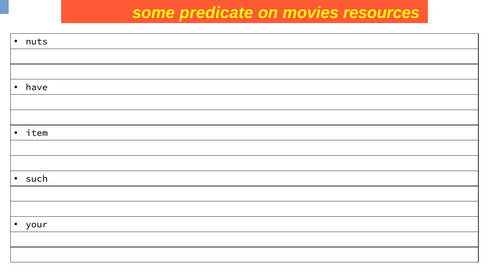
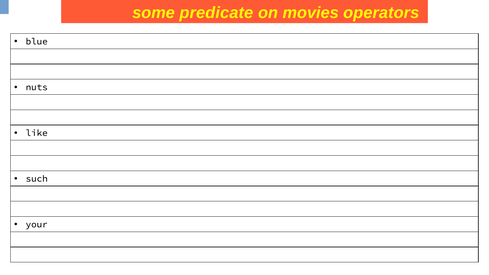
resources: resources -> operators
nuts: nuts -> blue
have: have -> nuts
item: item -> like
